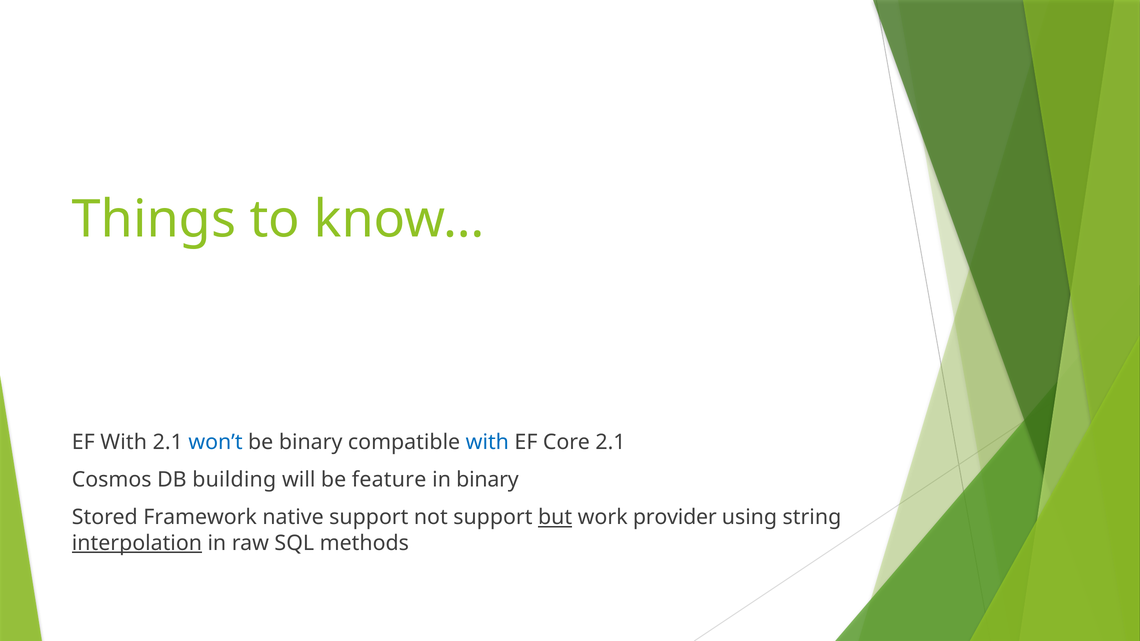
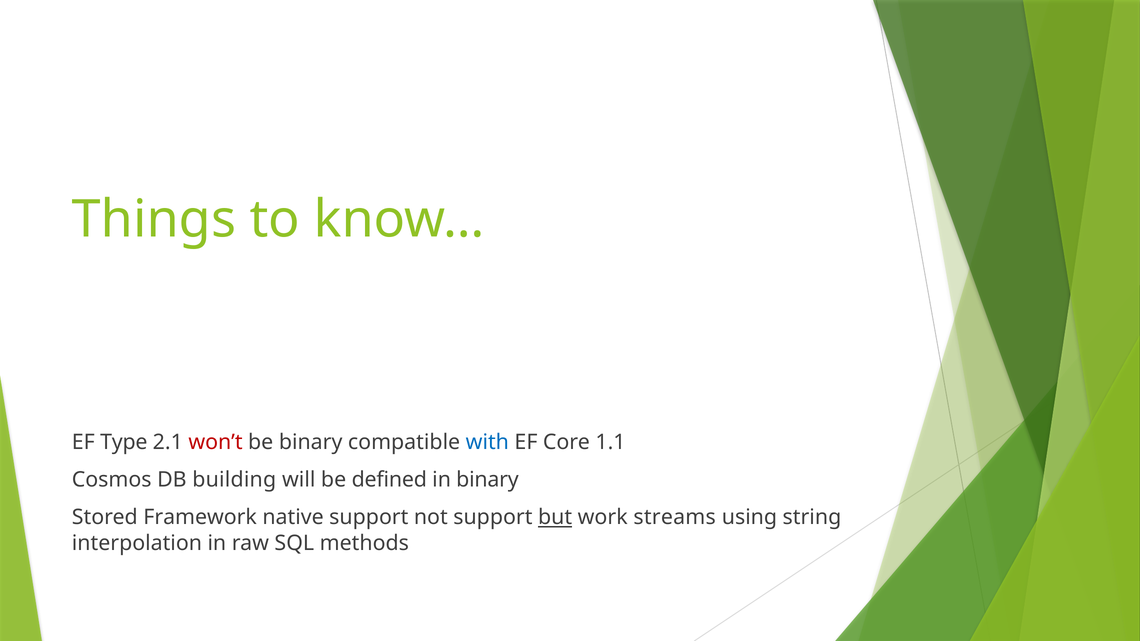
EF With: With -> Type
won’t colour: blue -> red
Core 2.1: 2.1 -> 1.1
feature: feature -> defined
provider: provider -> streams
interpolation underline: present -> none
